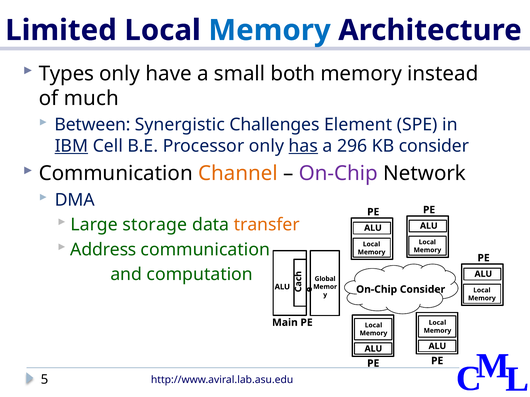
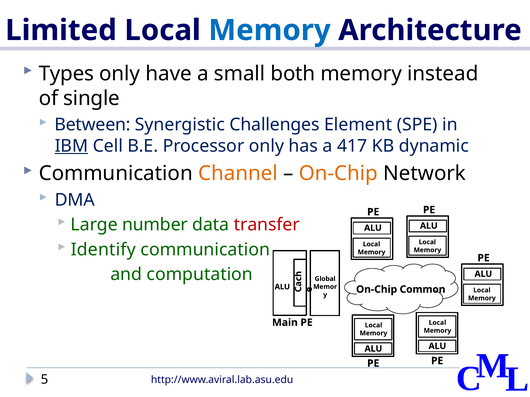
much: much -> single
has underline: present -> none
296: 296 -> 417
KB consider: consider -> dynamic
On-Chip at (338, 174) colour: purple -> orange
storage: storage -> number
transfer colour: orange -> red
Address: Address -> Identify
On-Chip Consider: Consider -> Common
